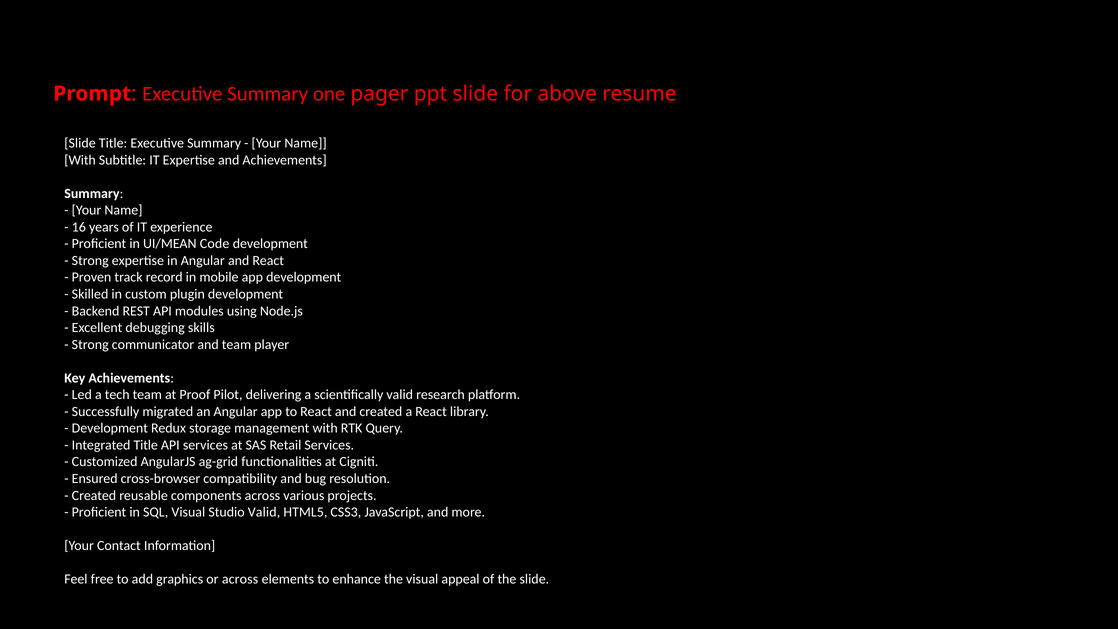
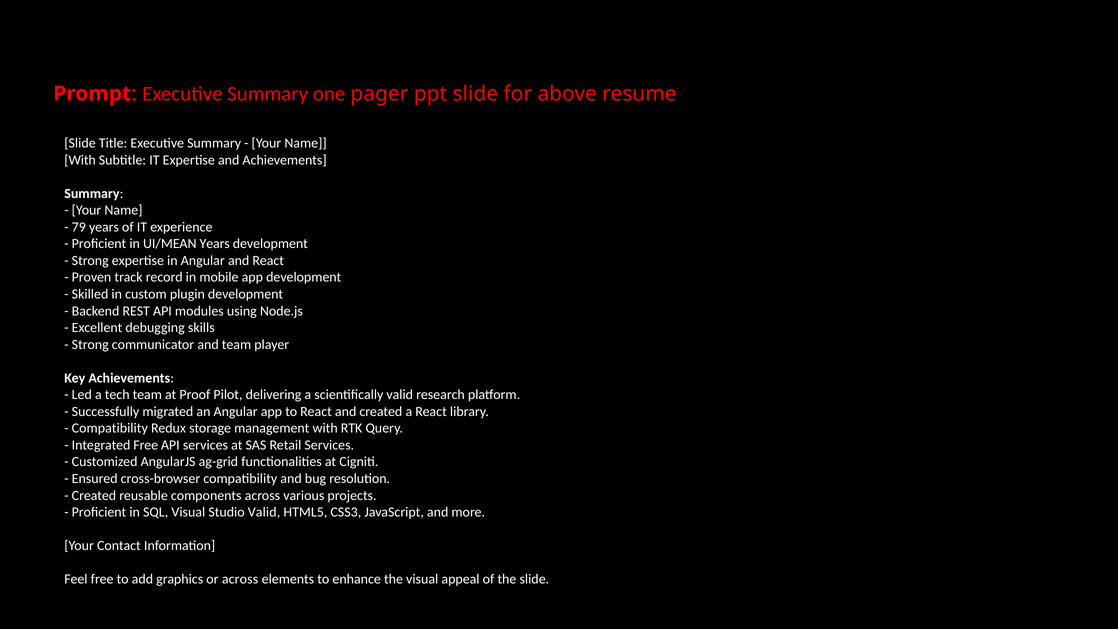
16: 16 -> 79
UI/MEAN Code: Code -> Years
Development at (110, 428): Development -> Compatibility
Integrated Title: Title -> Free
